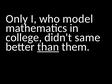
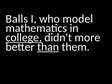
Only: Only -> Balls
college underline: none -> present
same: same -> more
